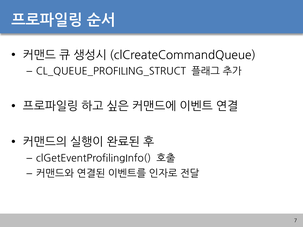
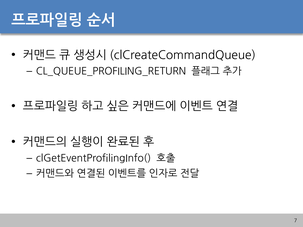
CL_QUEUE_PROFILING_STRUCT: CL_QUEUE_PROFILING_STRUCT -> CL_QUEUE_PROFILING_RETURN
